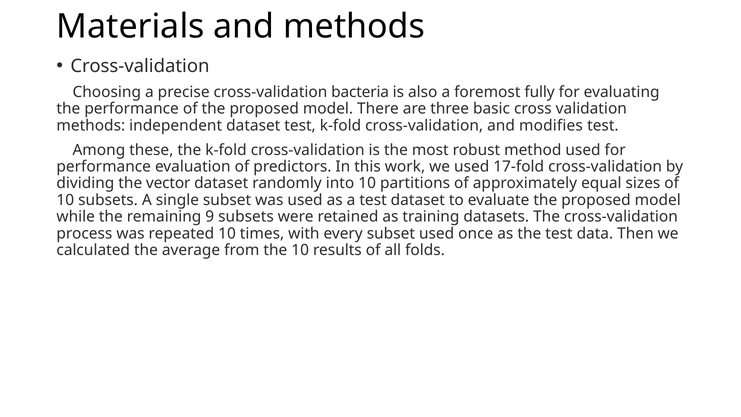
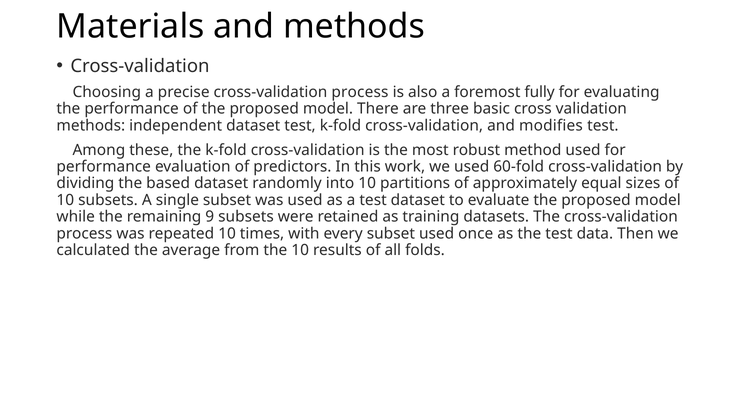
precise cross-validation bacteria: bacteria -> process
17-fold: 17-fold -> 60-fold
vector: vector -> based
